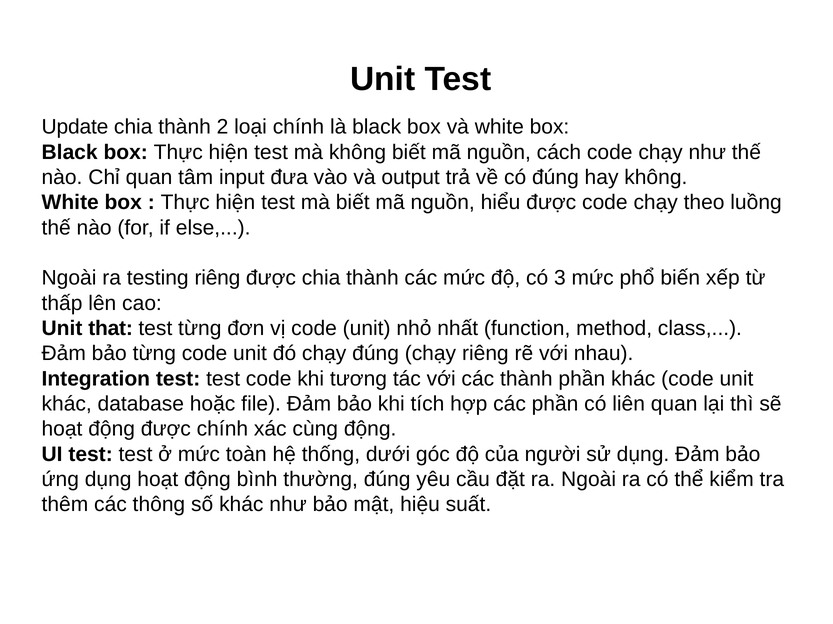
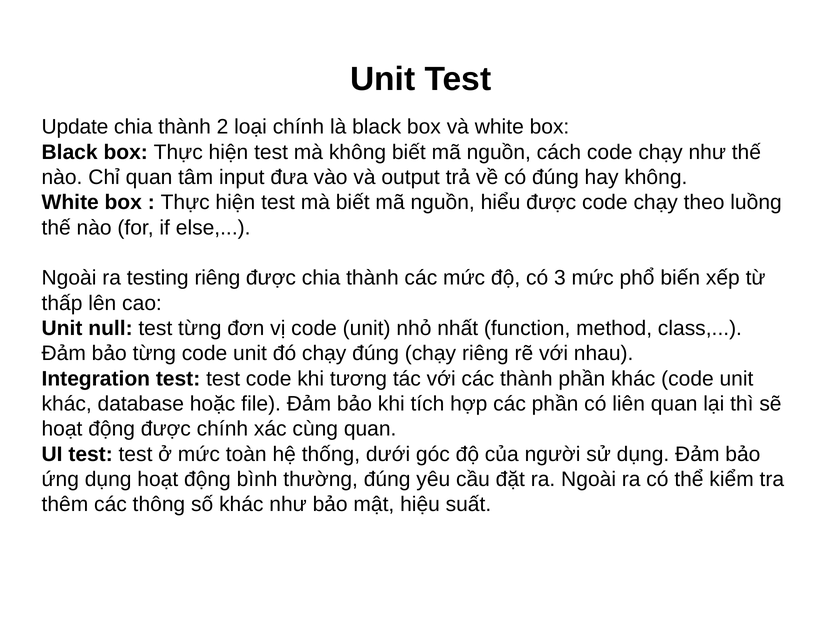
that: that -> null
cùng động: động -> quan
